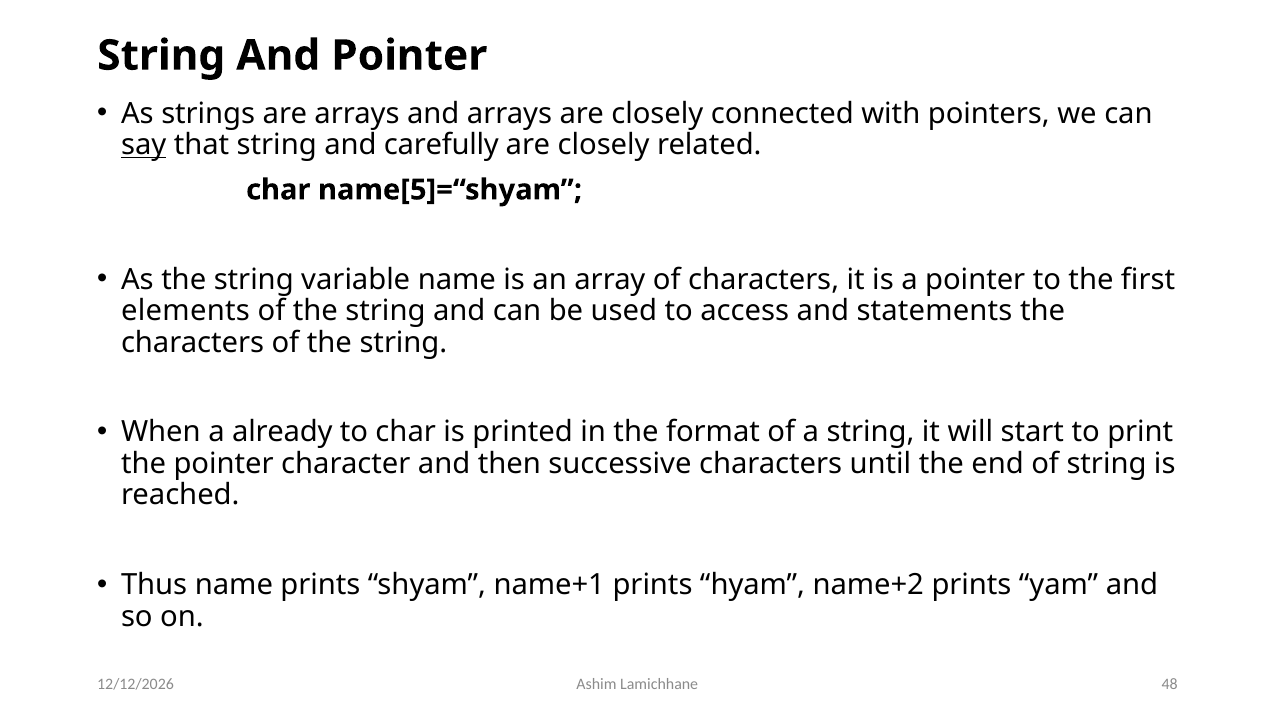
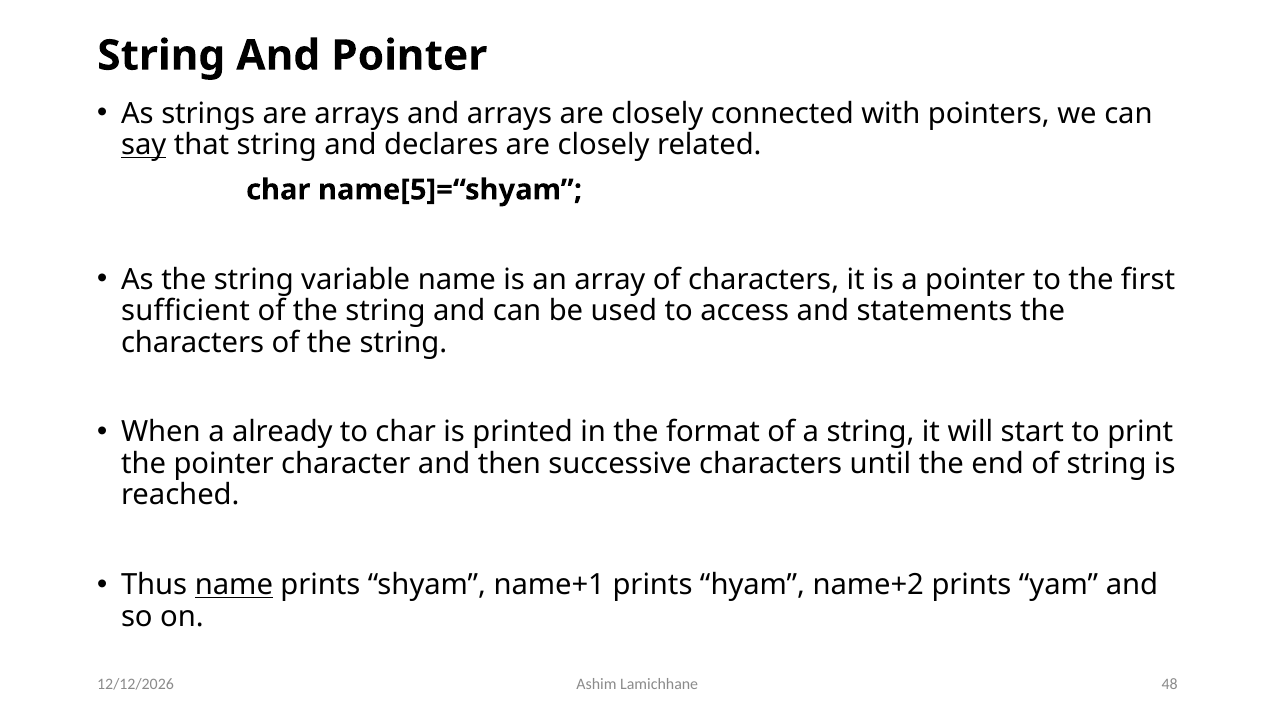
carefully: carefully -> declares
elements: elements -> sufficient
name at (234, 585) underline: none -> present
